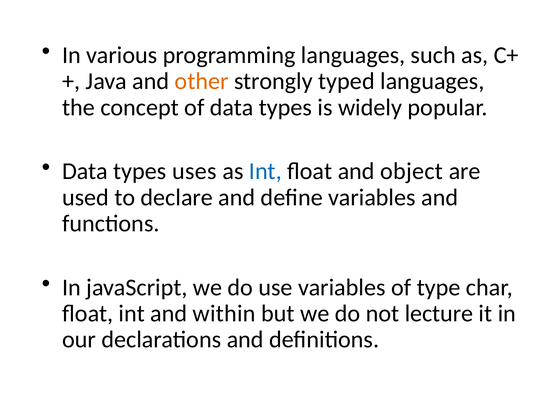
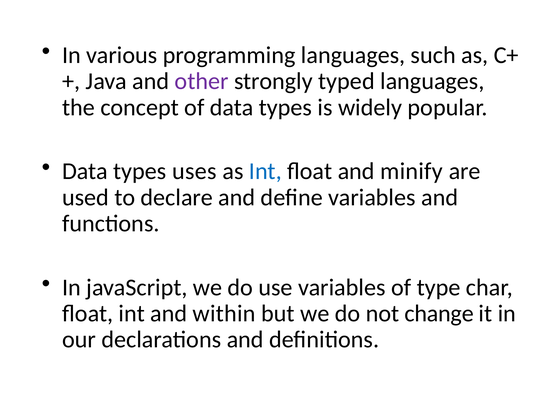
other colour: orange -> purple
object: object -> minify
lecture: lecture -> change
